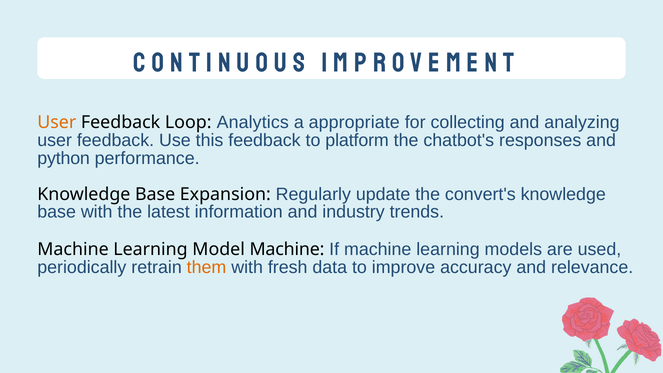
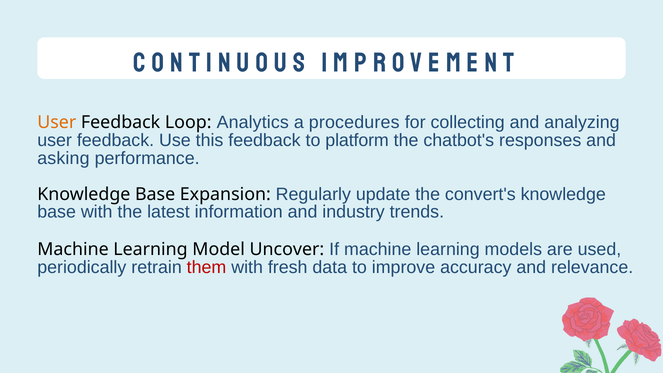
appropriate: appropriate -> procedures
python: python -> asking
Model Machine: Machine -> Uncover
them colour: orange -> red
